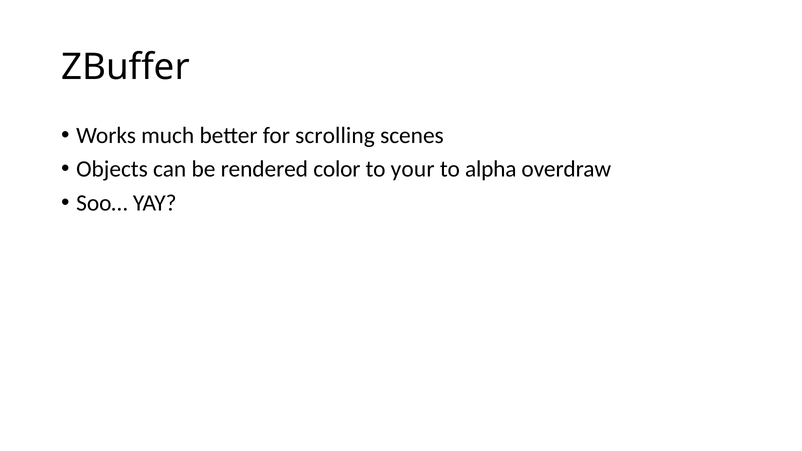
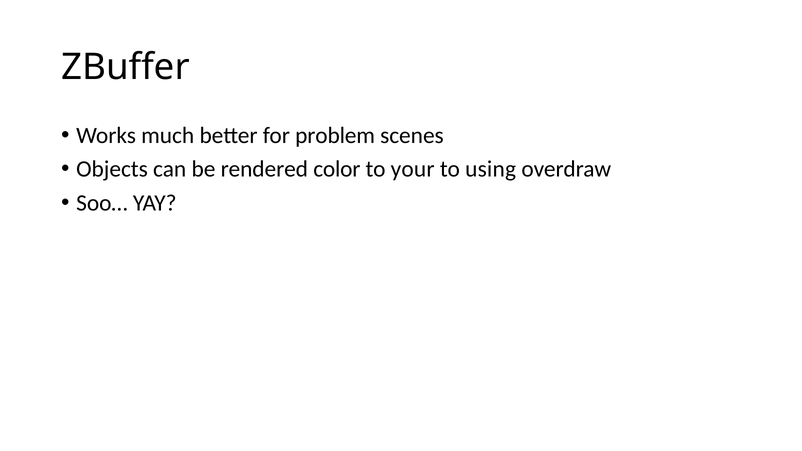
scrolling: scrolling -> problem
alpha: alpha -> using
